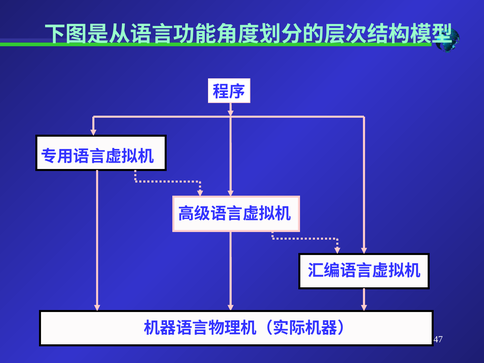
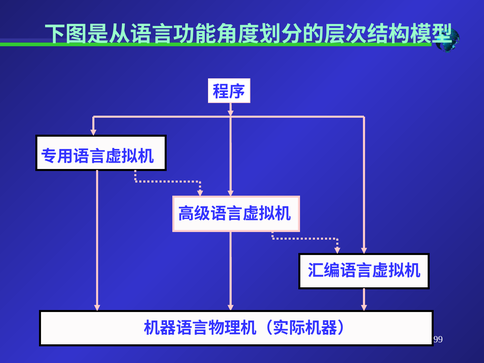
47: 47 -> 99
